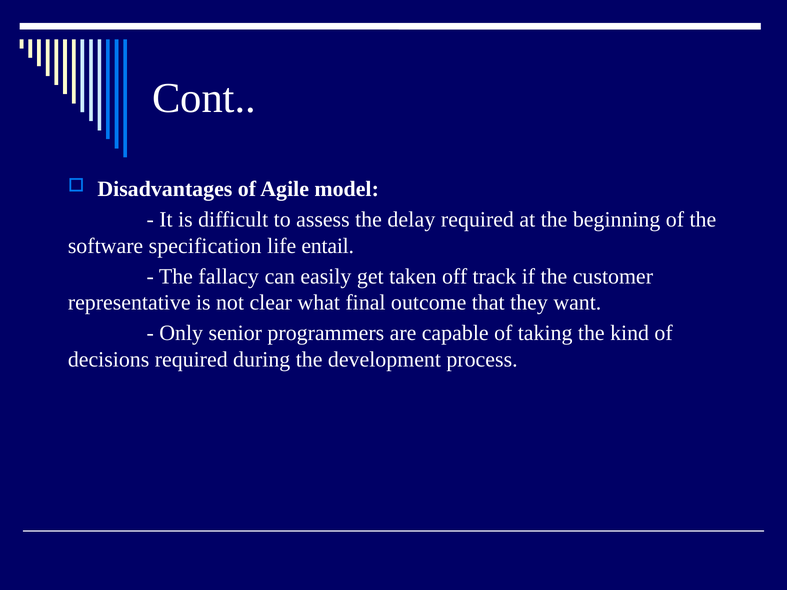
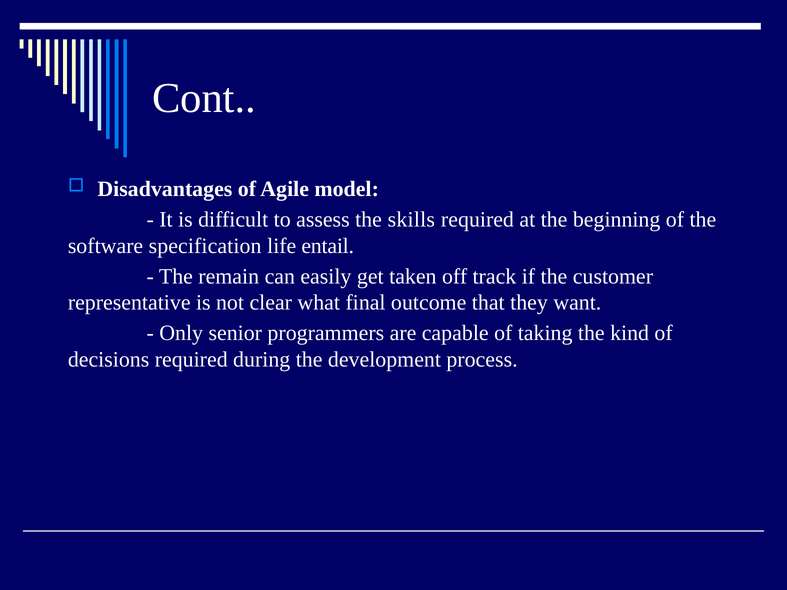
delay: delay -> skills
fallacy: fallacy -> remain
